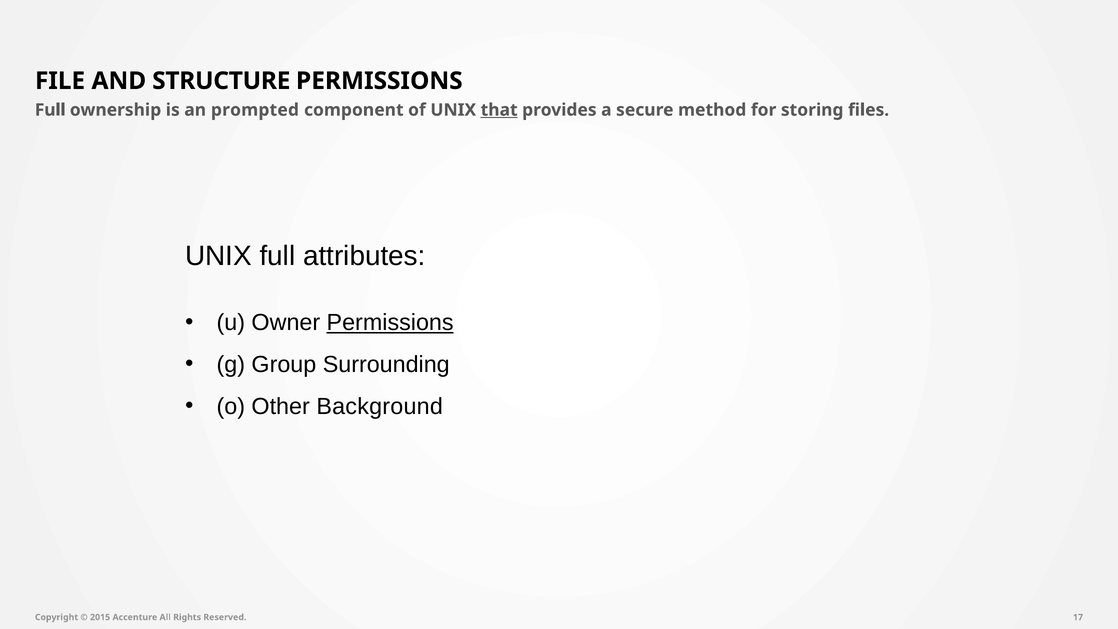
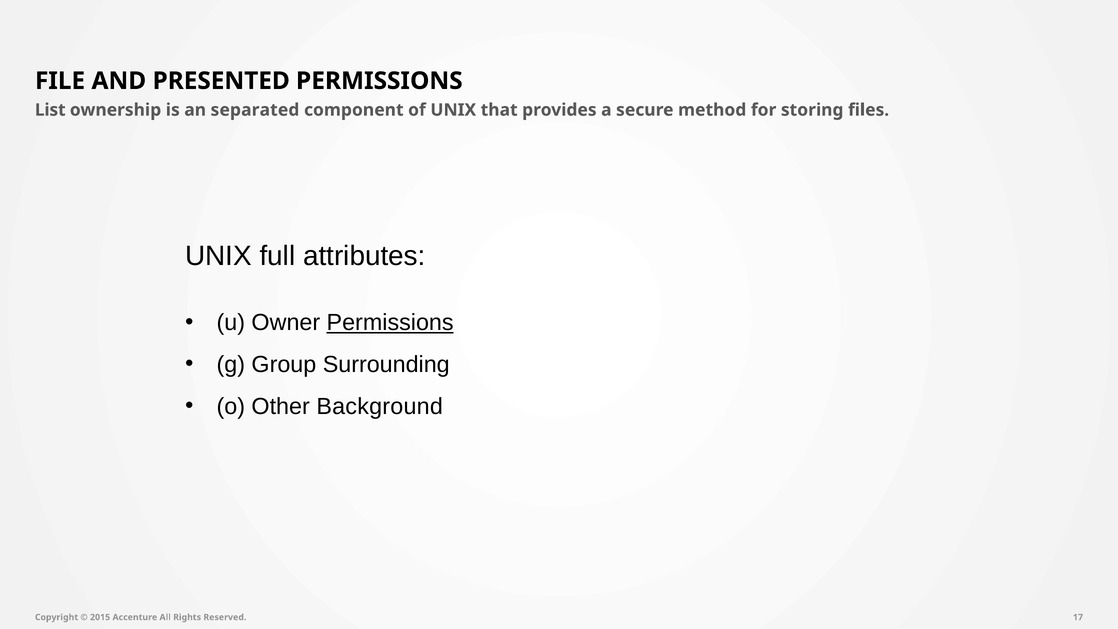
STRUCTURE: STRUCTURE -> PRESENTED
Full at (50, 110): Full -> List
prompted: prompted -> separated
that underline: present -> none
